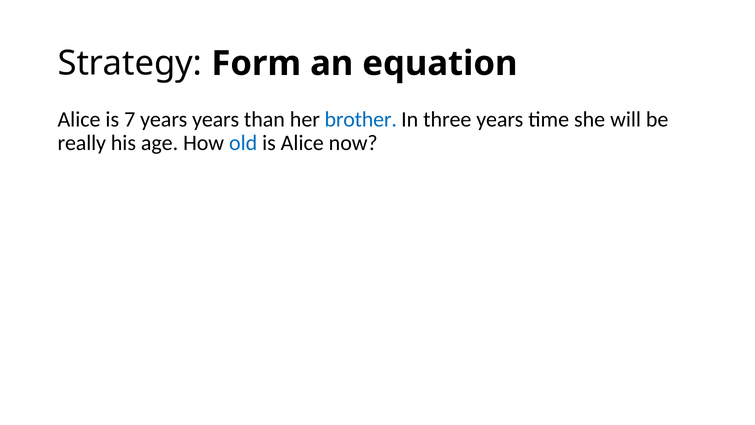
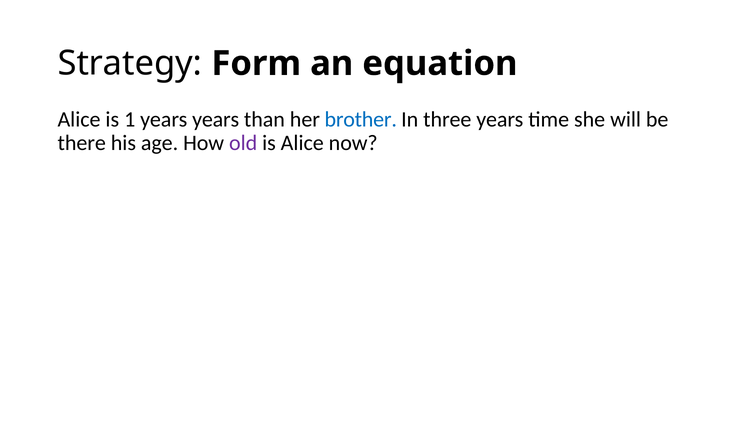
7: 7 -> 1
really: really -> there
old colour: blue -> purple
